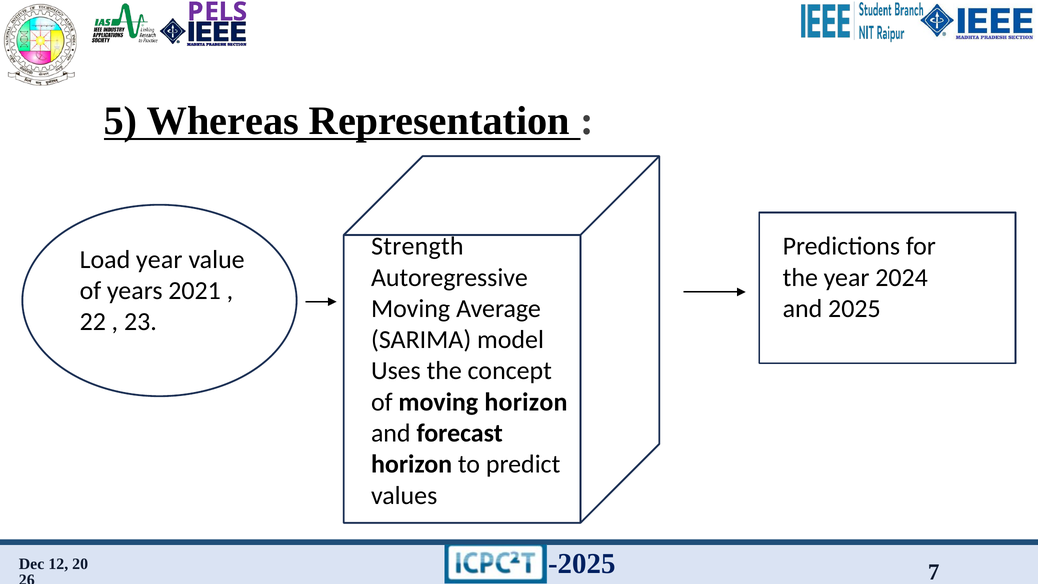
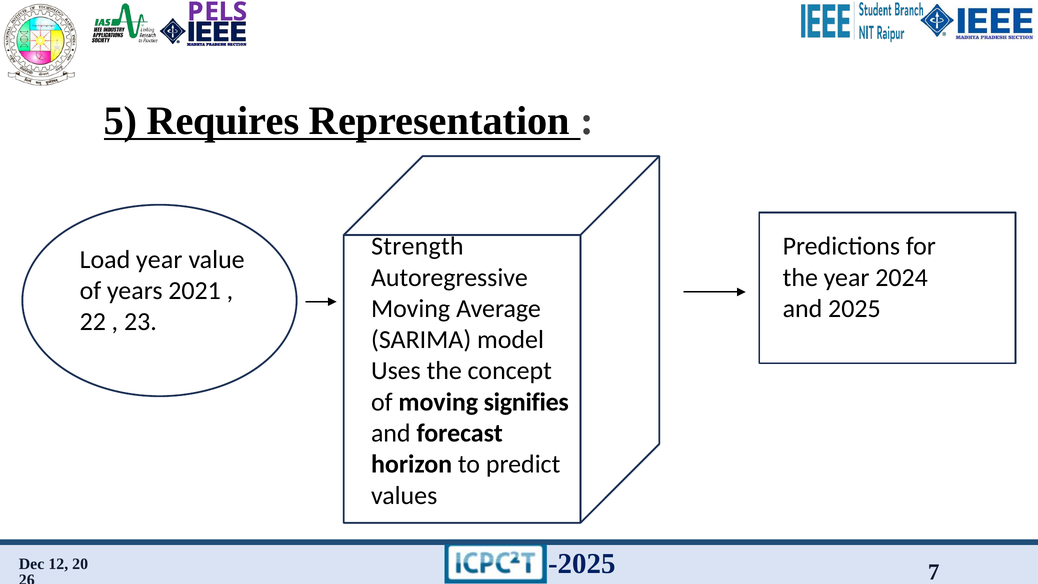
Whereas: Whereas -> Requires
moving horizon: horizon -> signifies
